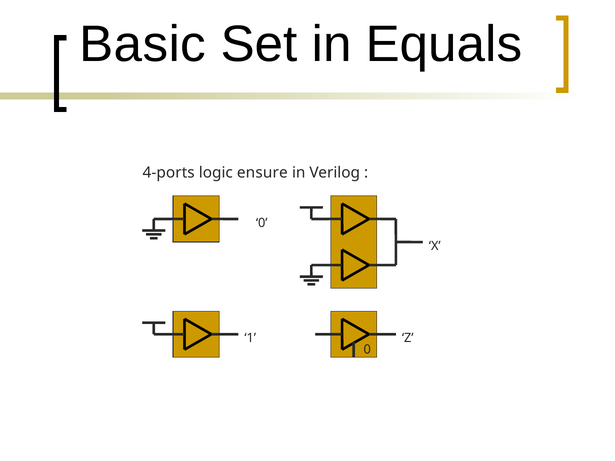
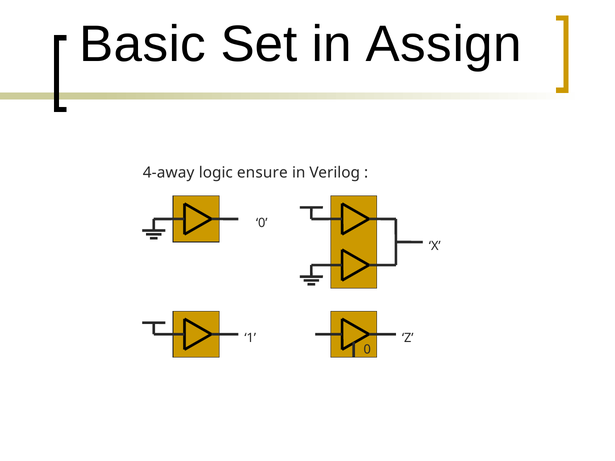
Equals: Equals -> Assign
4-ports: 4-ports -> 4-away
